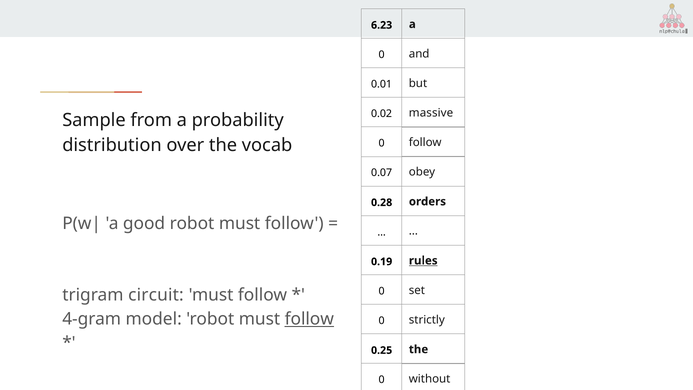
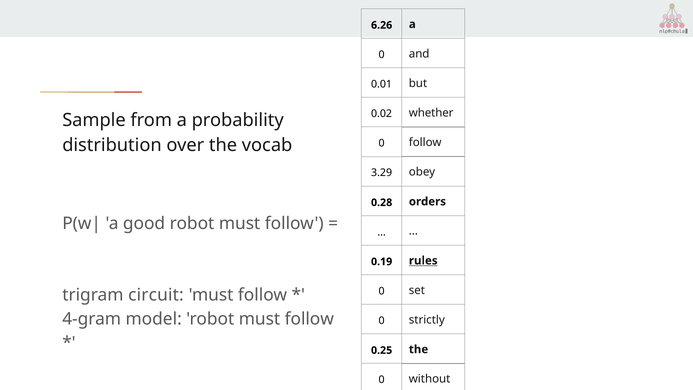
6.23: 6.23 -> 6.26
massive: massive -> whether
0.07: 0.07 -> 3.29
follow at (309, 319) underline: present -> none
